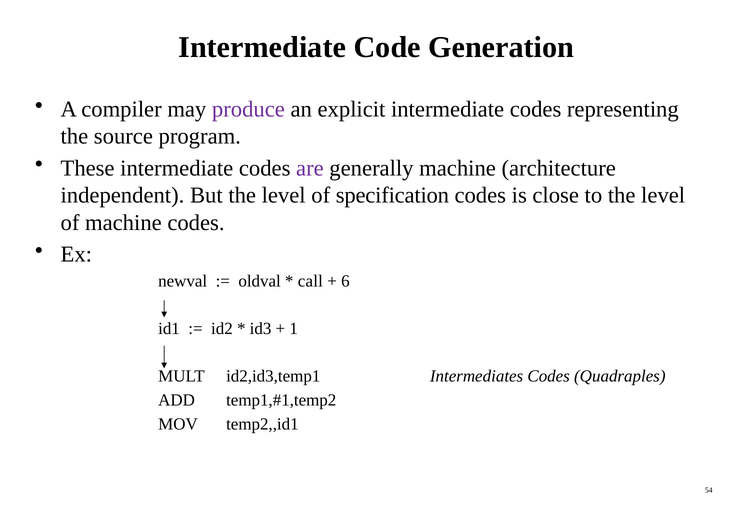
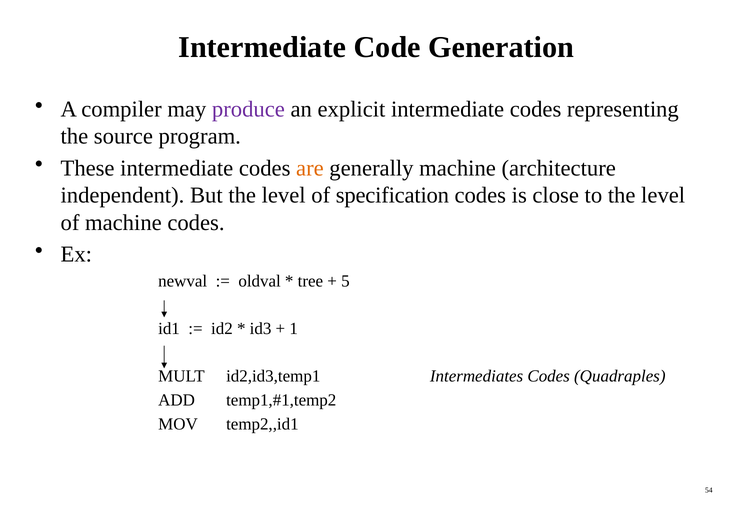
are colour: purple -> orange
call: call -> tree
6: 6 -> 5
